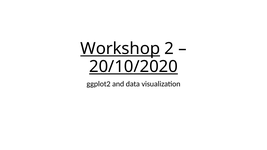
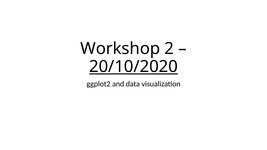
Workshop underline: present -> none
